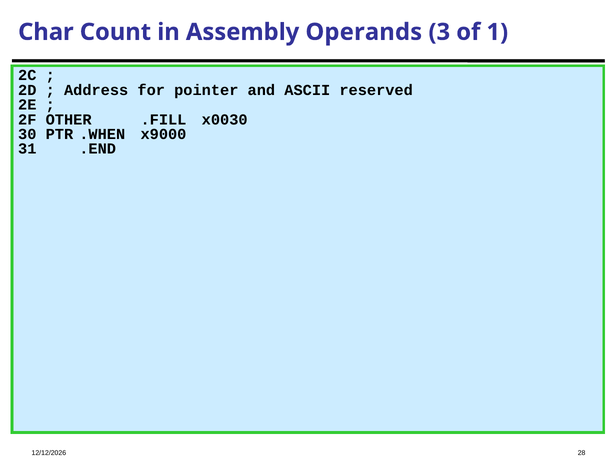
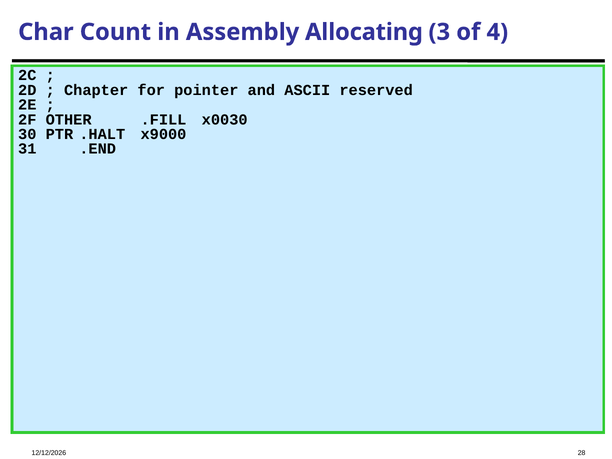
Operands: Operands -> Allocating
1: 1 -> 4
Address: Address -> Chapter
.WHEN: .WHEN -> .HALT
